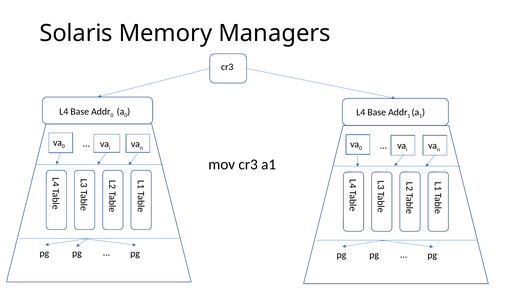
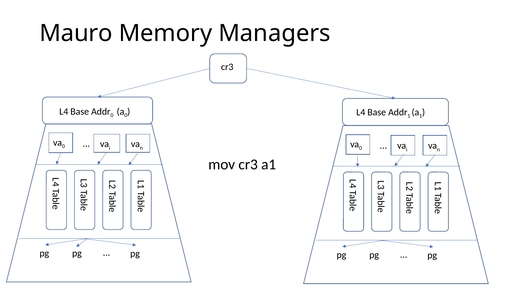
Solaris: Solaris -> Mauro
